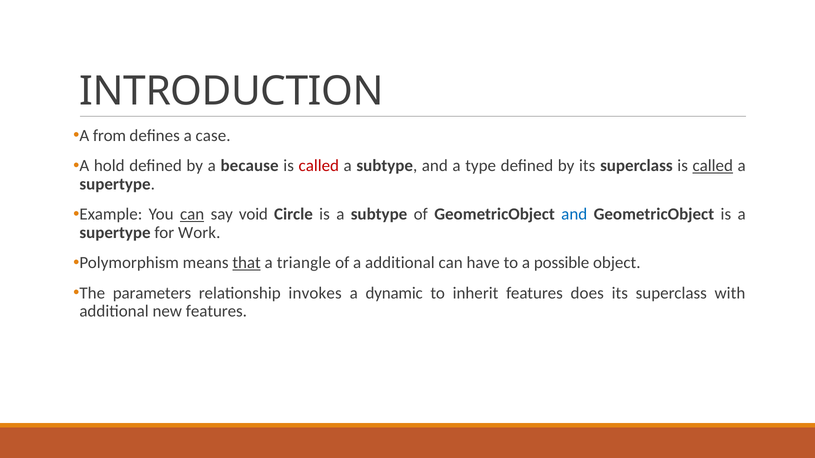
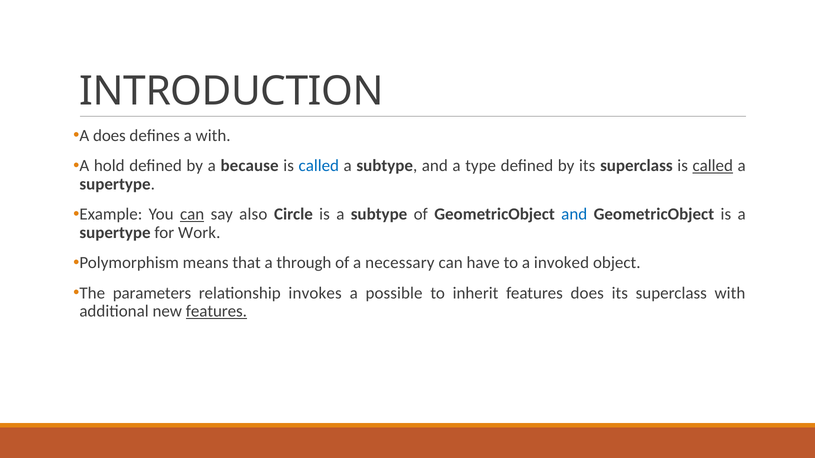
A from: from -> does
a case: case -> with
called at (319, 166) colour: red -> blue
void: void -> also
that underline: present -> none
triangle: triangle -> through
a additional: additional -> necessary
possible: possible -> invoked
dynamic: dynamic -> possible
features at (216, 312) underline: none -> present
